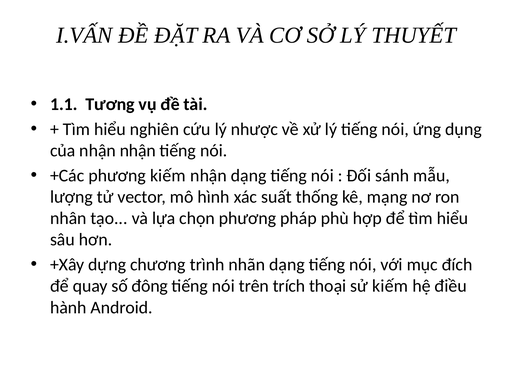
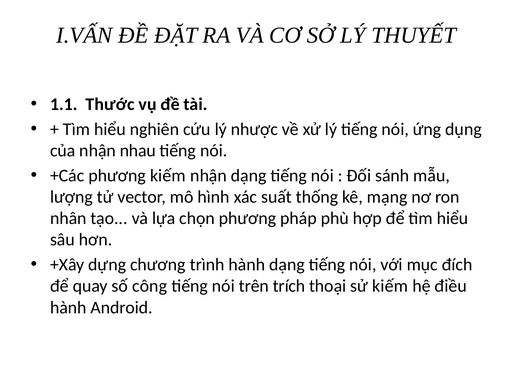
Tương: Tương -> Thước
nhận nhận: nhận -> nhau
trình nhãn: nhãn -> hành
đông: đông -> công
